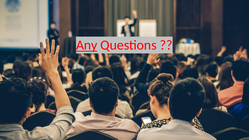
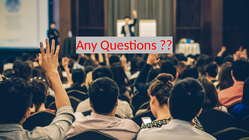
Any at (87, 45) underline: present -> none
